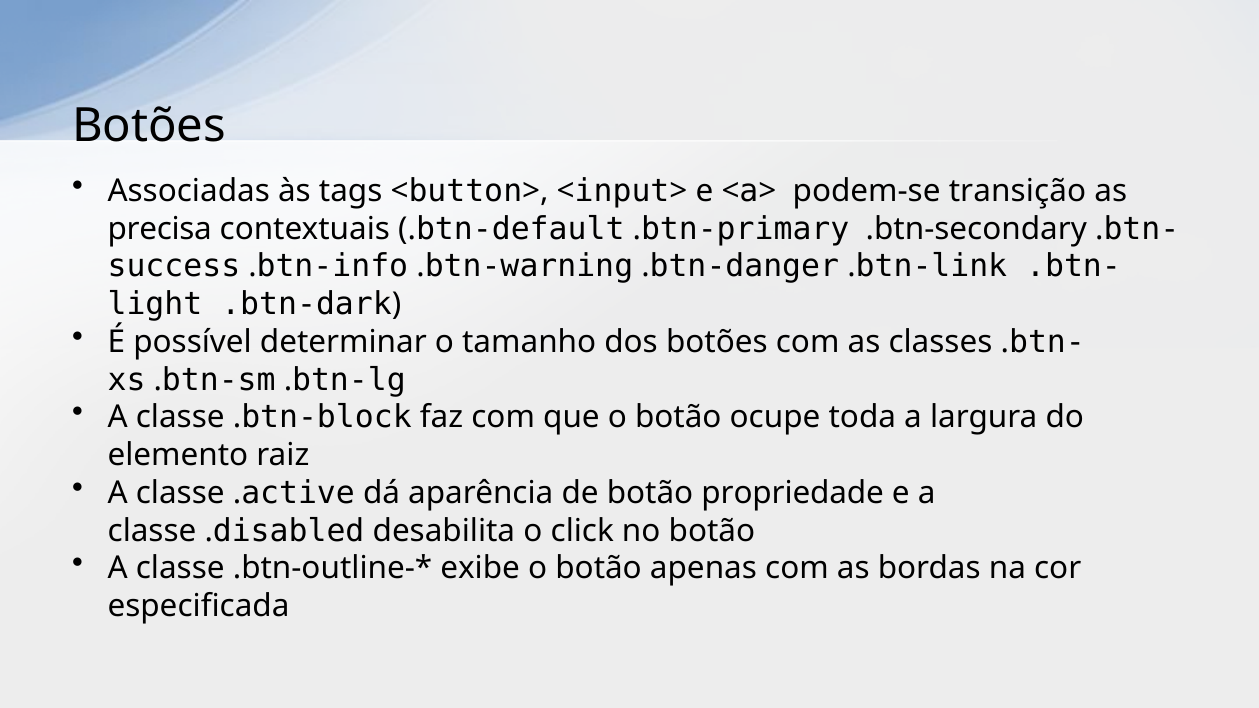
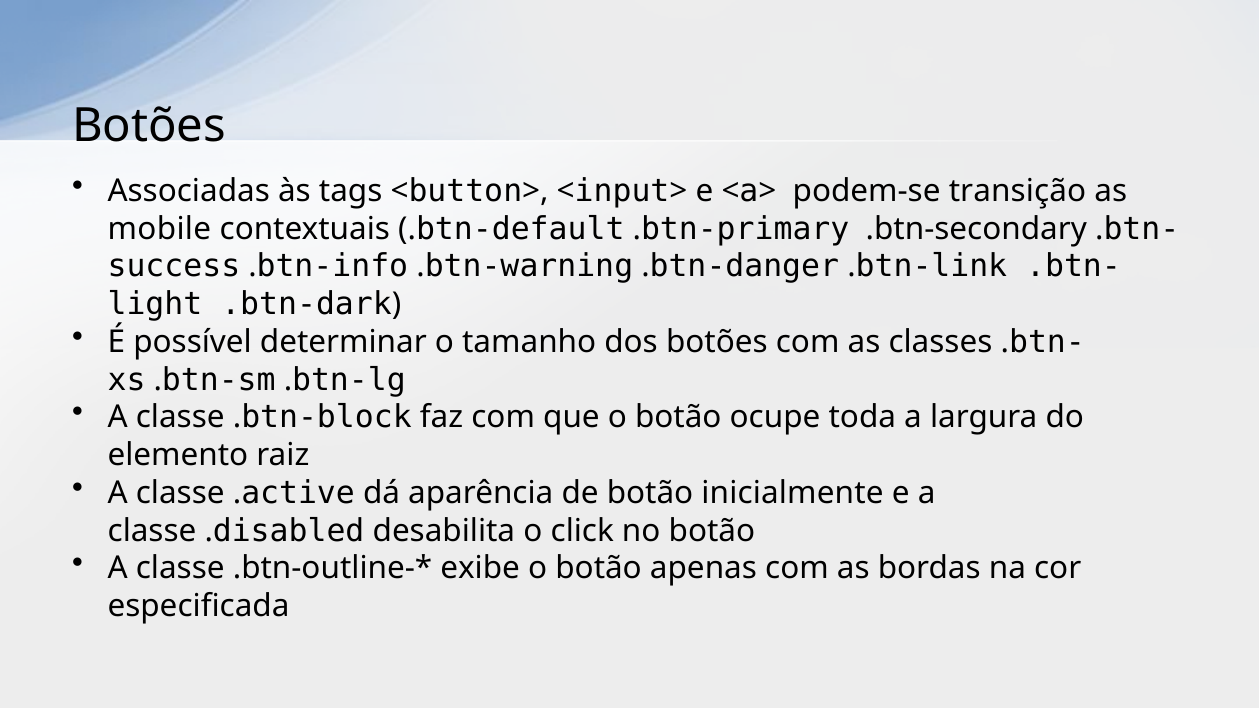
precisa: precisa -> mobile
propriedade: propriedade -> inicialmente
